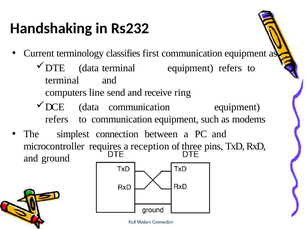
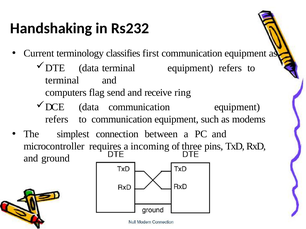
line: line -> flag
reception: reception -> incoming
